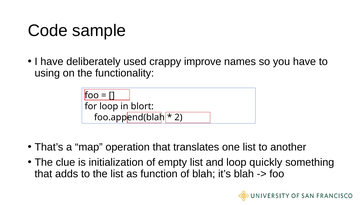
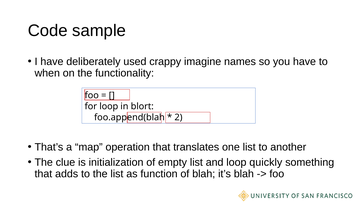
improve: improve -> imagine
using: using -> when
